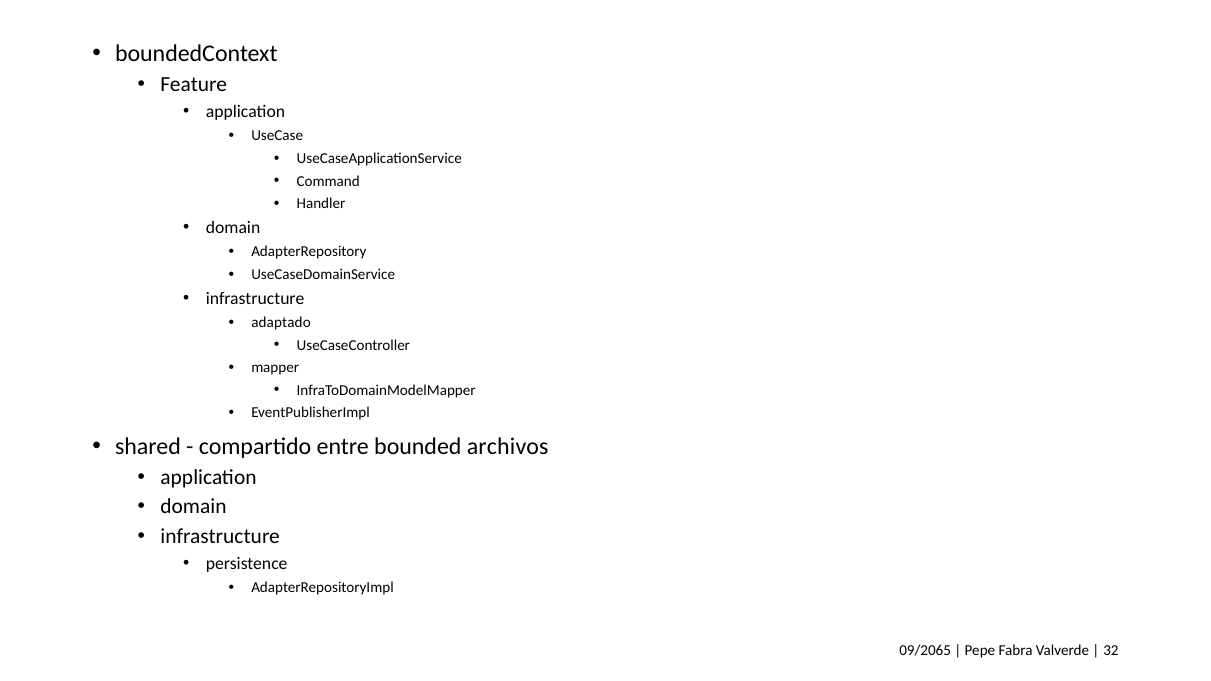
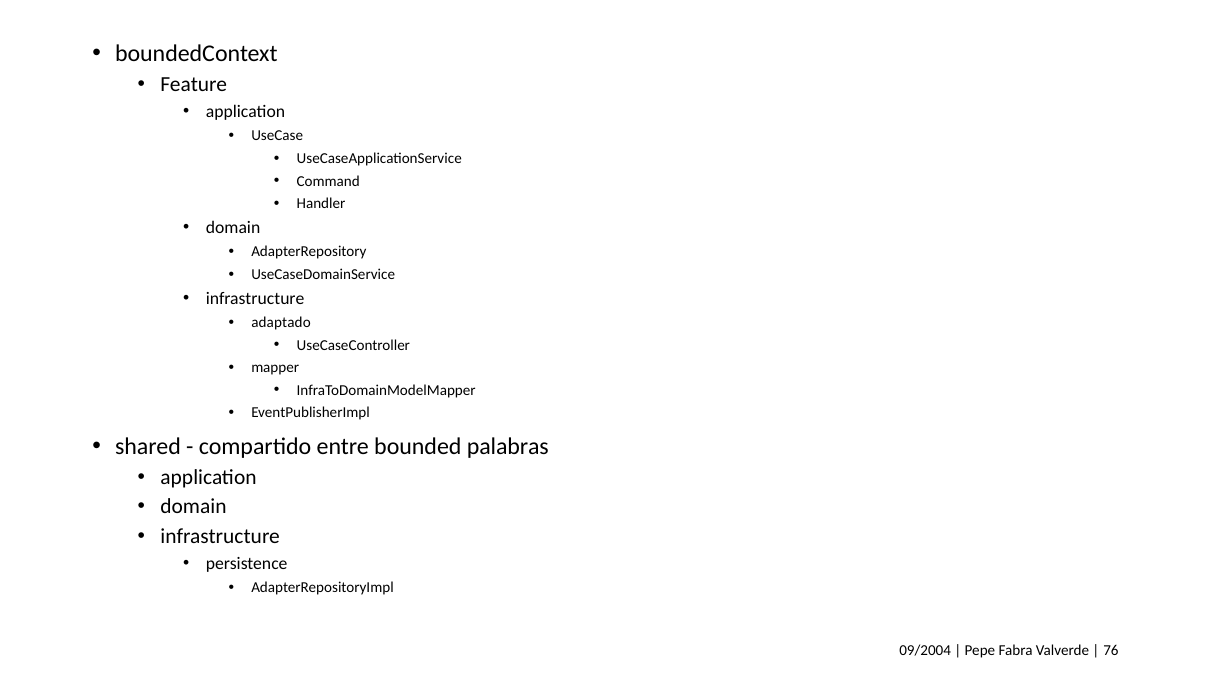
archivos: archivos -> palabras
09/2065: 09/2065 -> 09/2004
32: 32 -> 76
